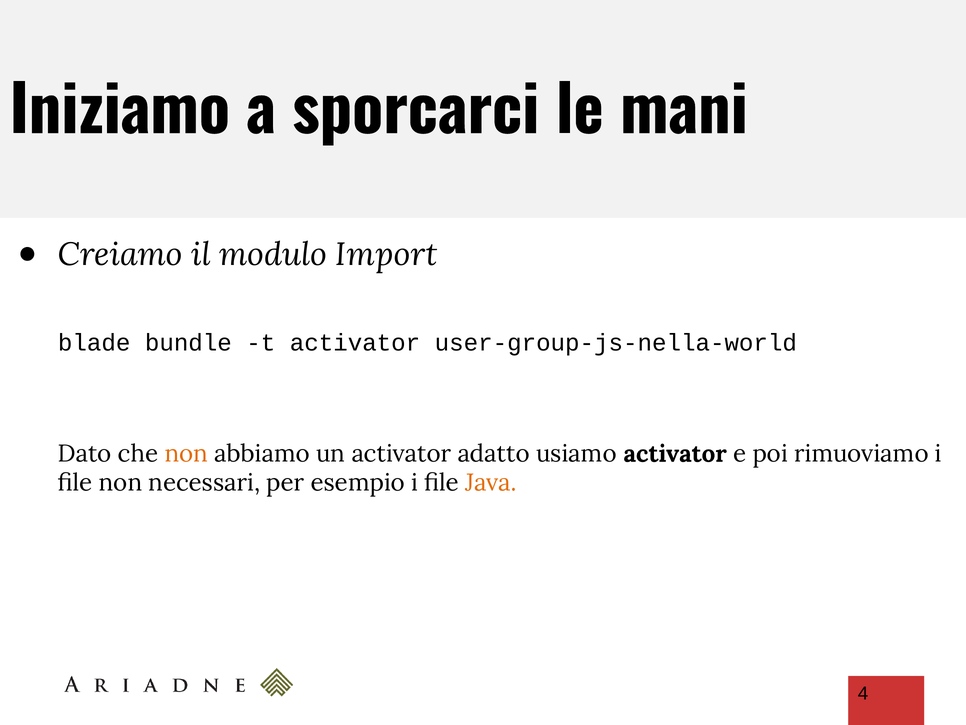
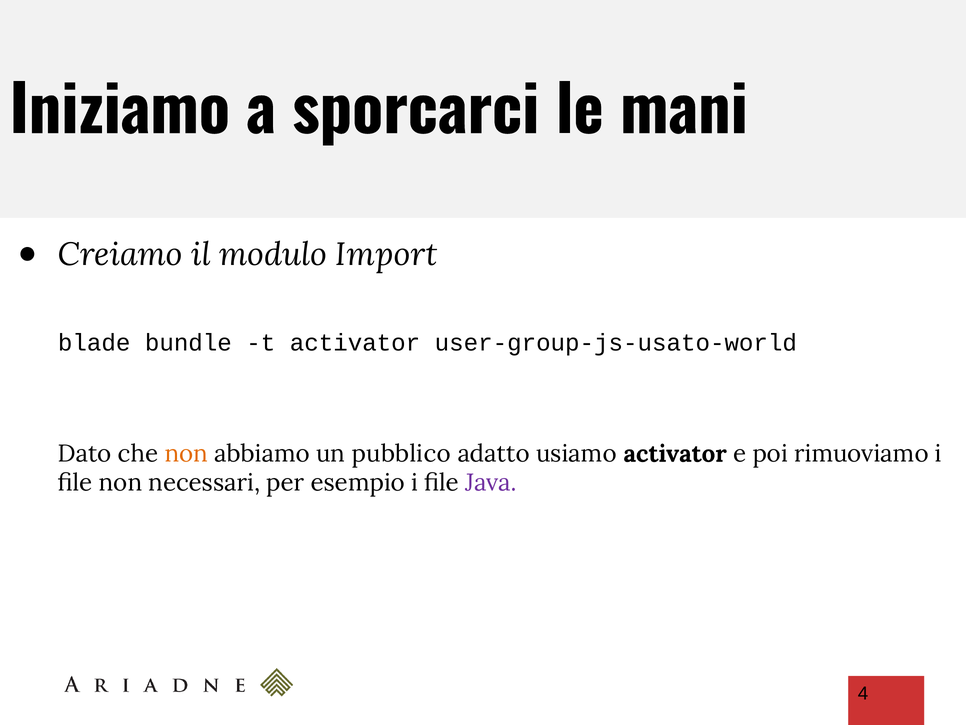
user-group-js-nella-world: user-group-js-nella-world -> user-group-js-usato-world
un activator: activator -> pubblico
Java colour: orange -> purple
